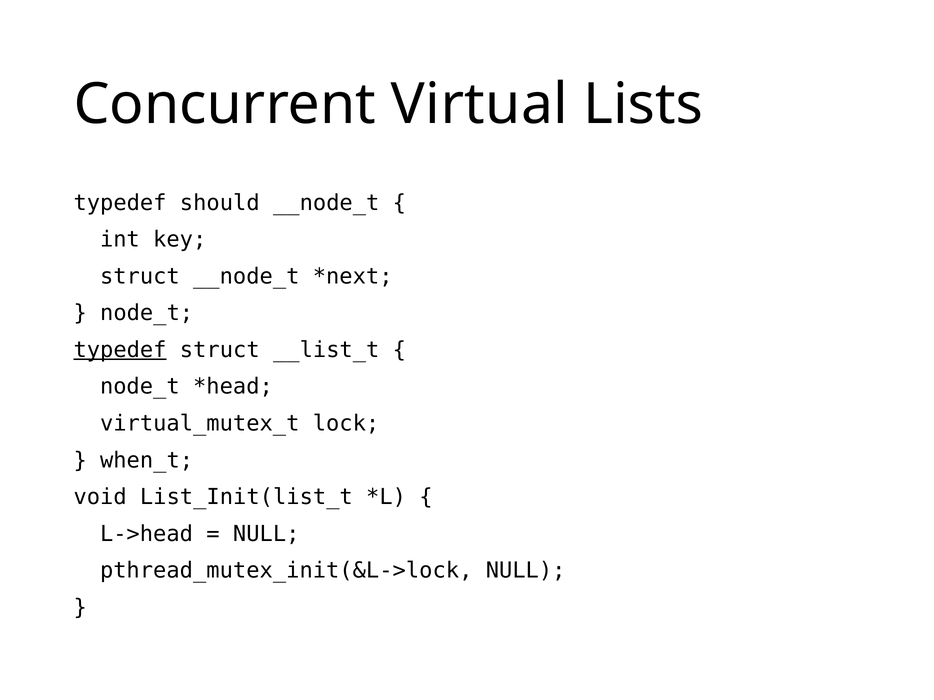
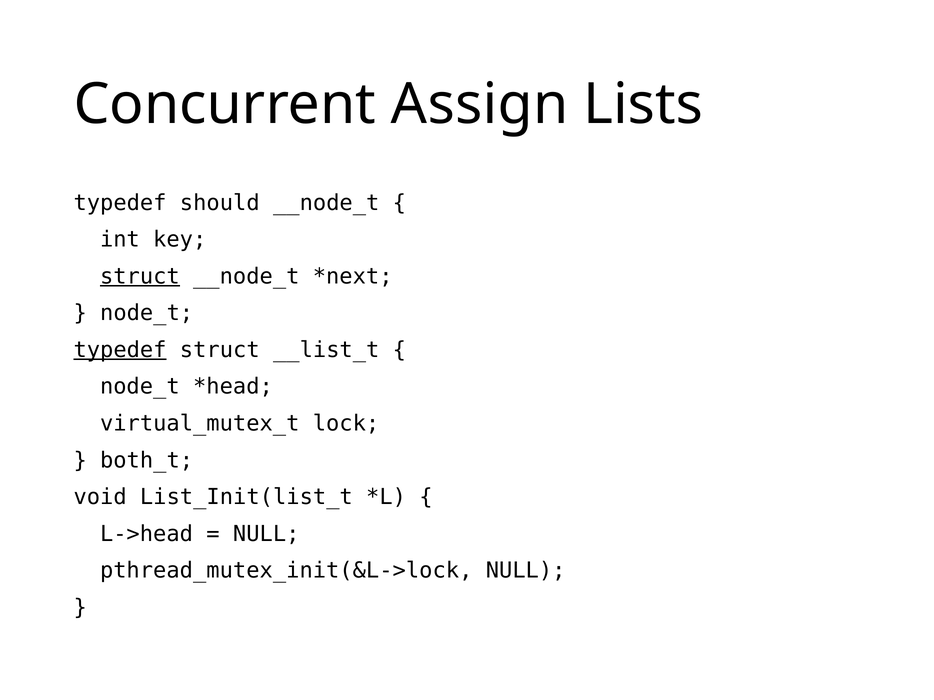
Virtual: Virtual -> Assign
struct at (140, 277) underline: none -> present
when_t: when_t -> both_t
